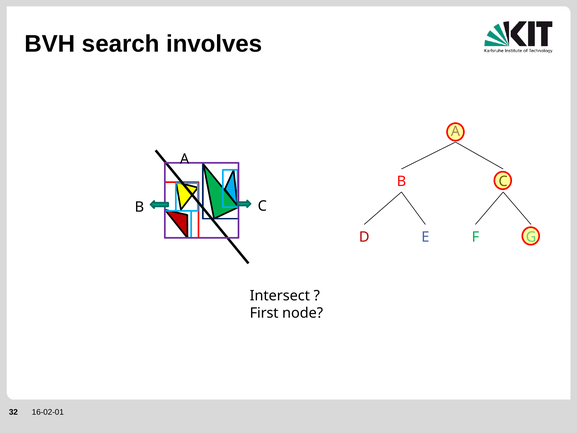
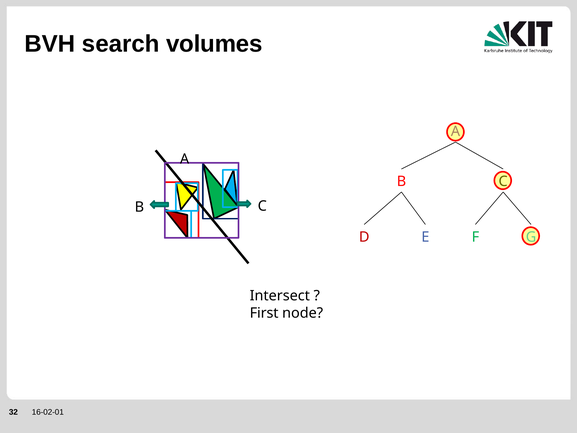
involves: involves -> volumes
